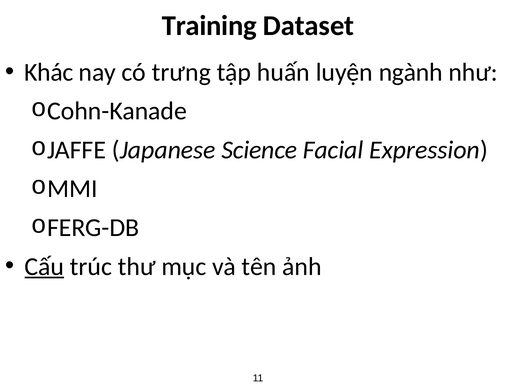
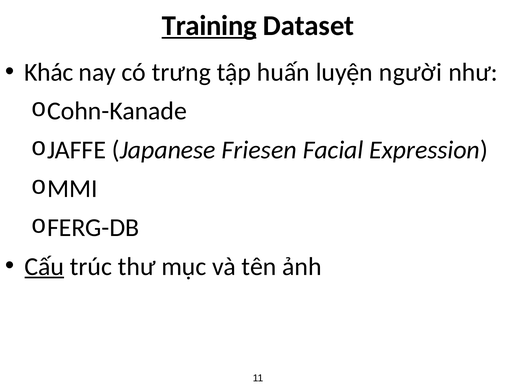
Training underline: none -> present
ngành: ngành -> người
Science: Science -> Friesen
